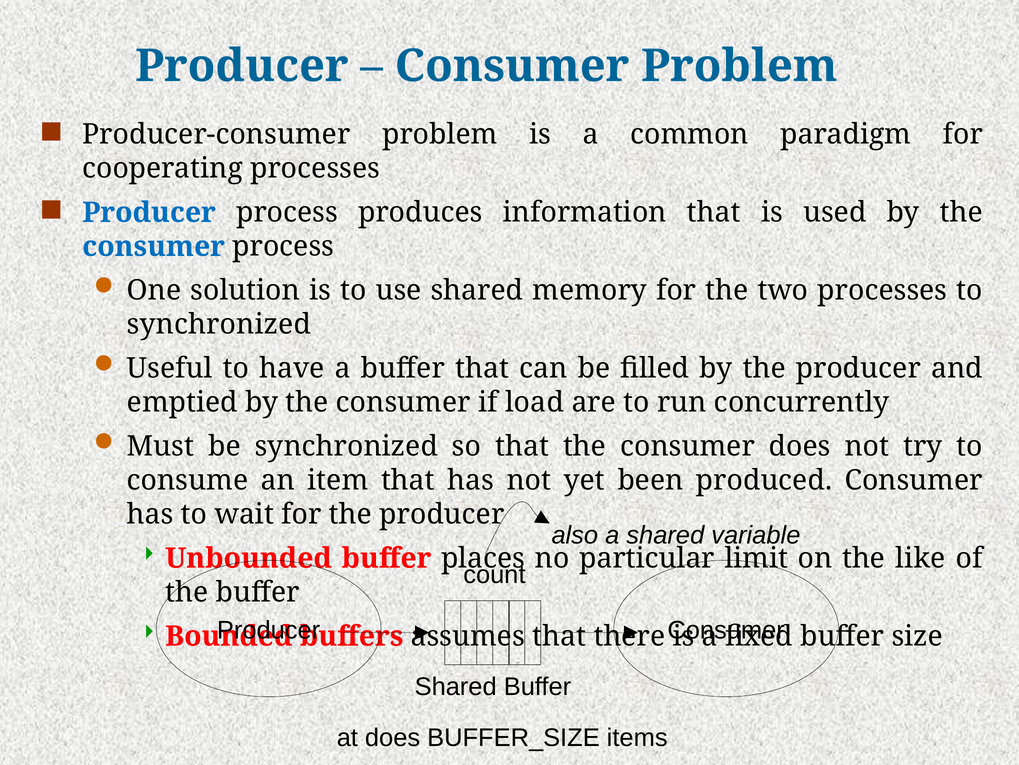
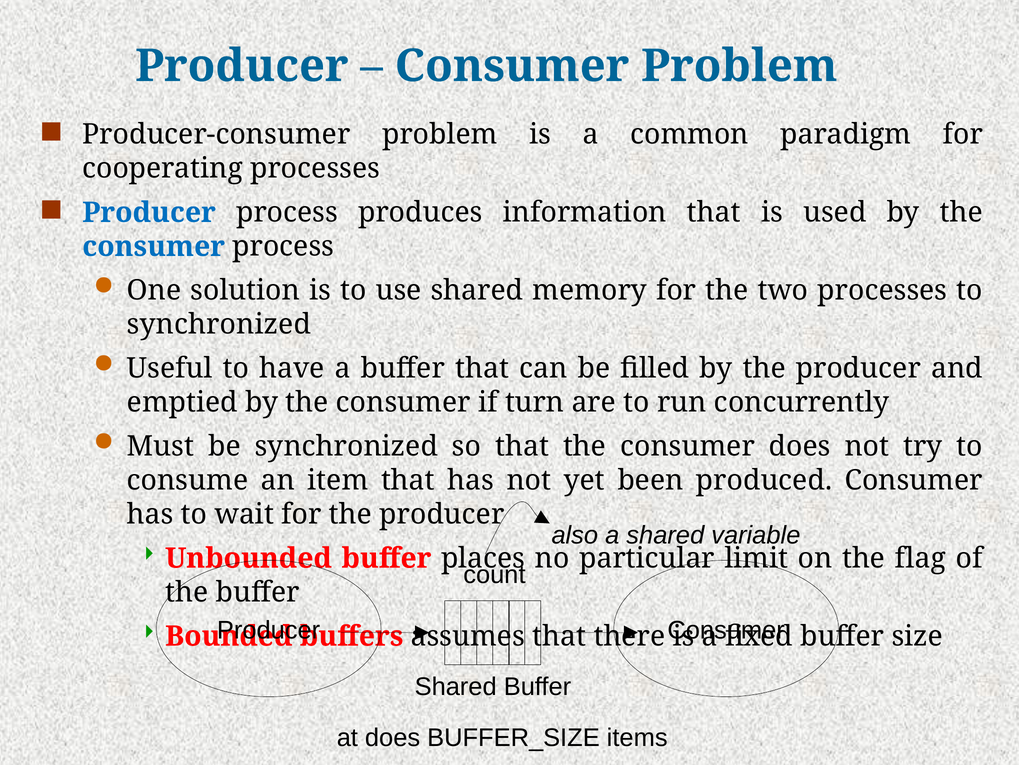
load: load -> turn
like: like -> flag
